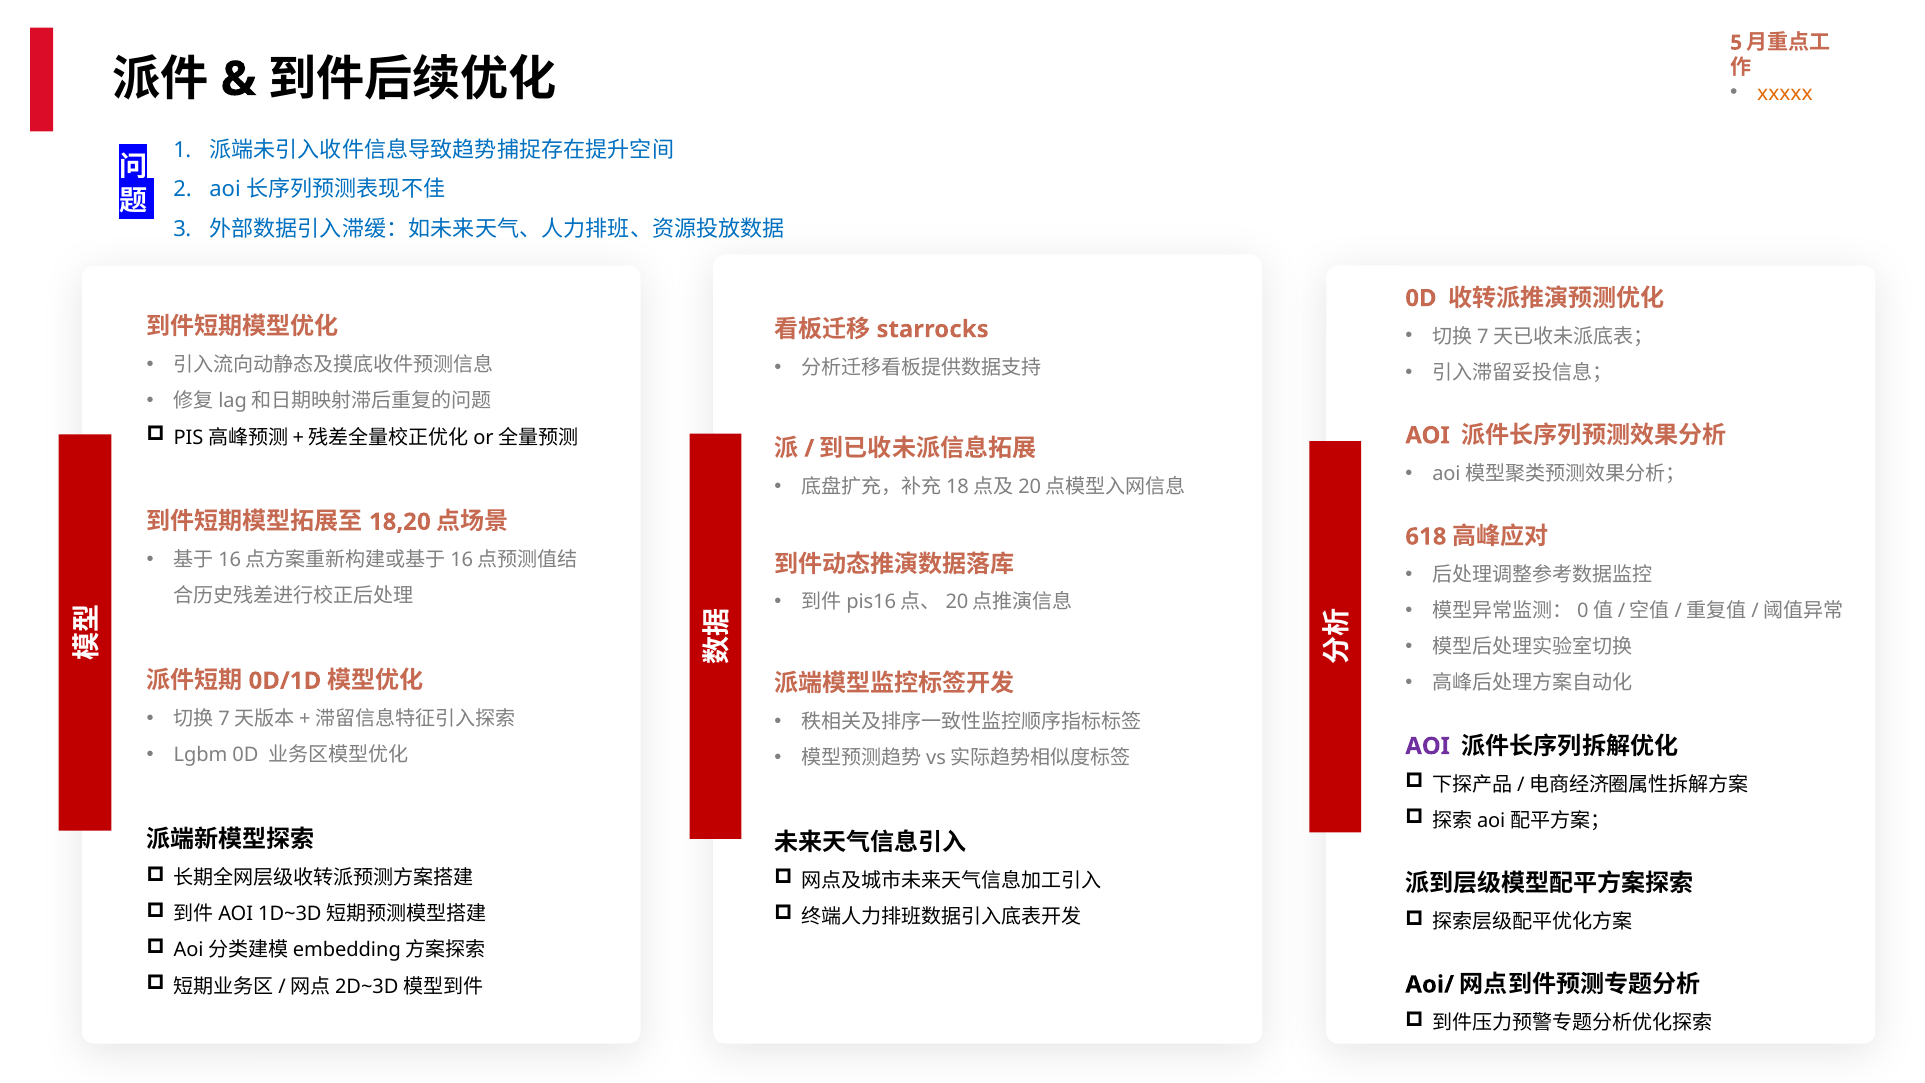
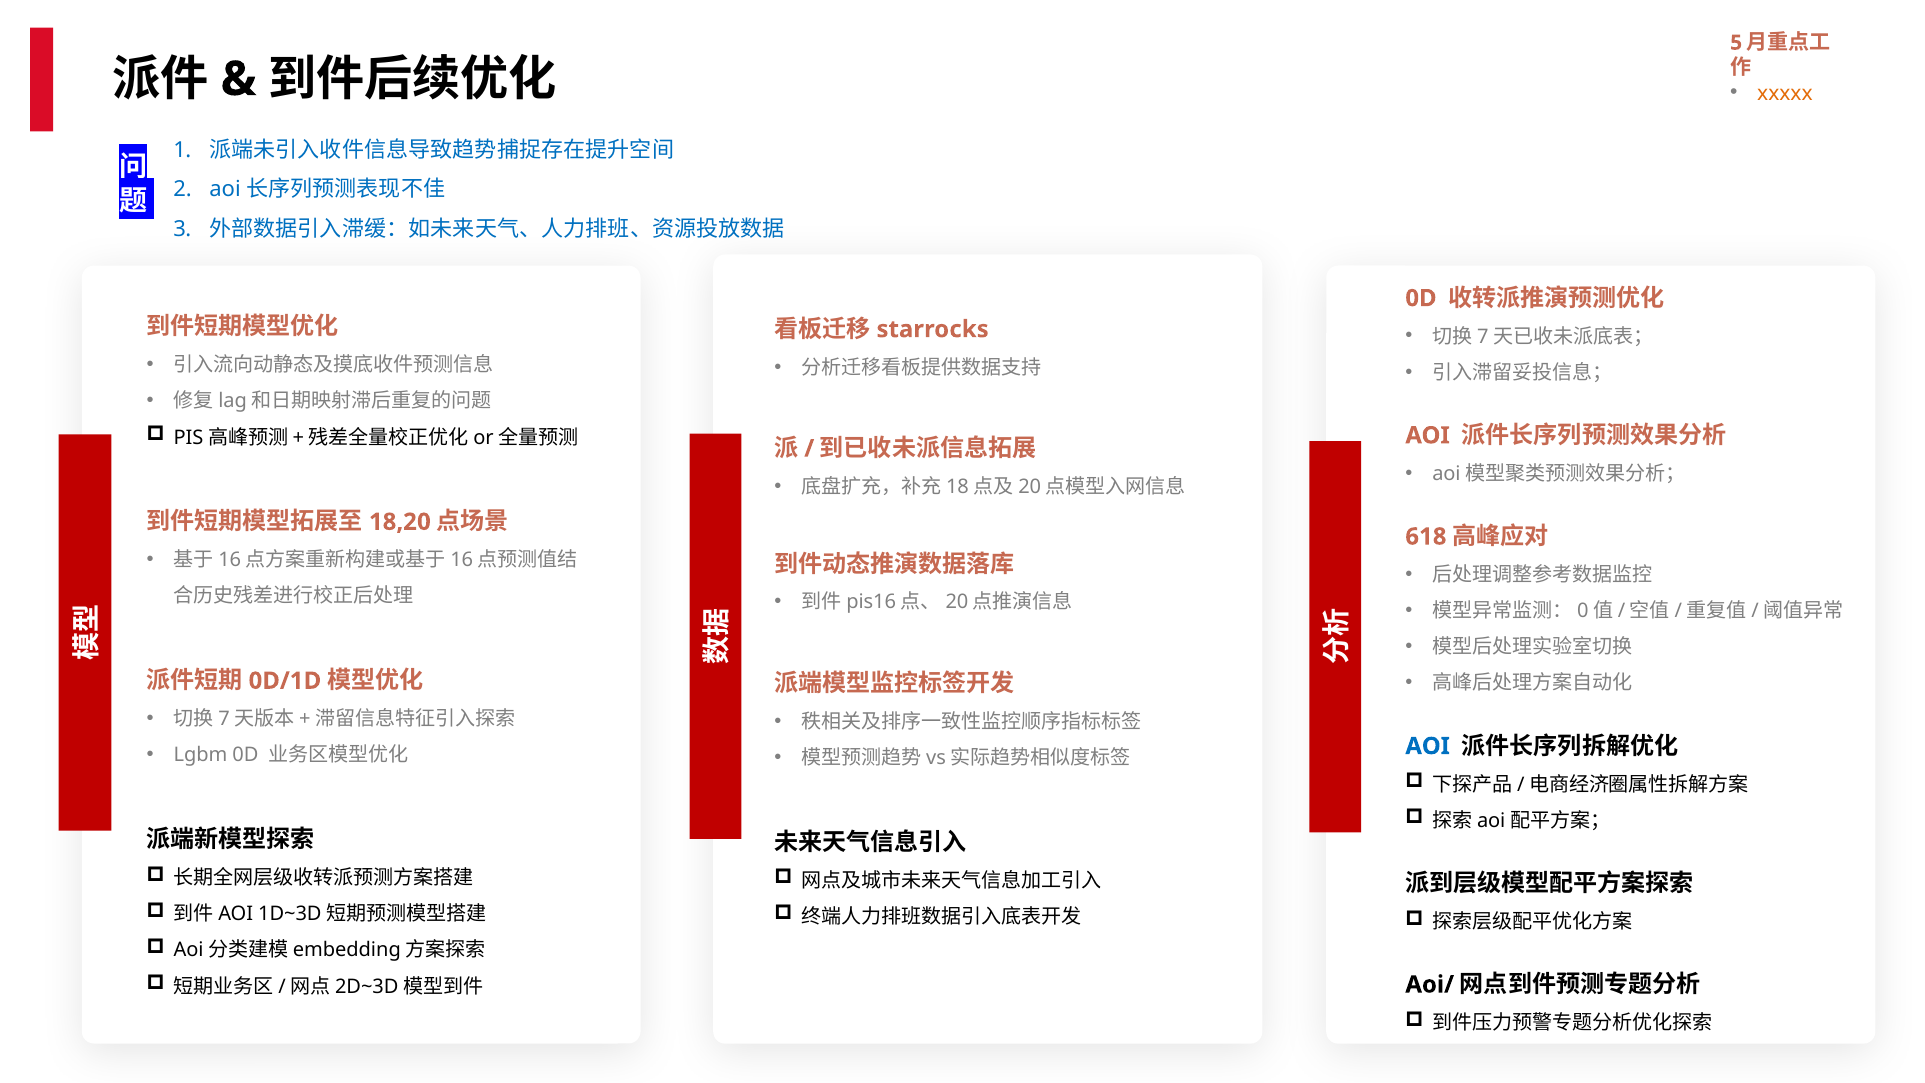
AOI at (1428, 746) colour: purple -> blue
